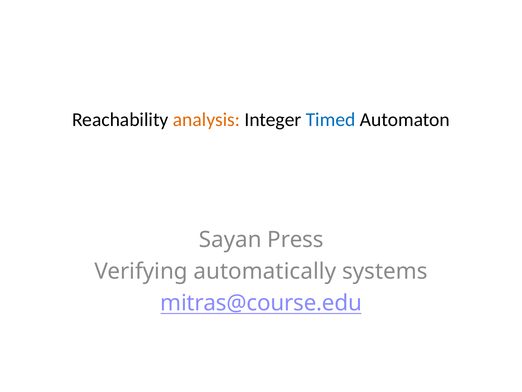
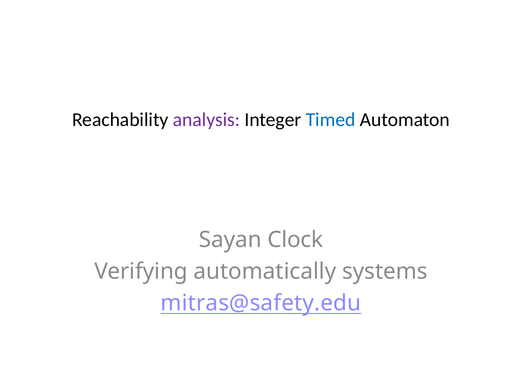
analysis colour: orange -> purple
Press: Press -> Clock
mitras@course.edu: mitras@course.edu -> mitras@safety.edu
